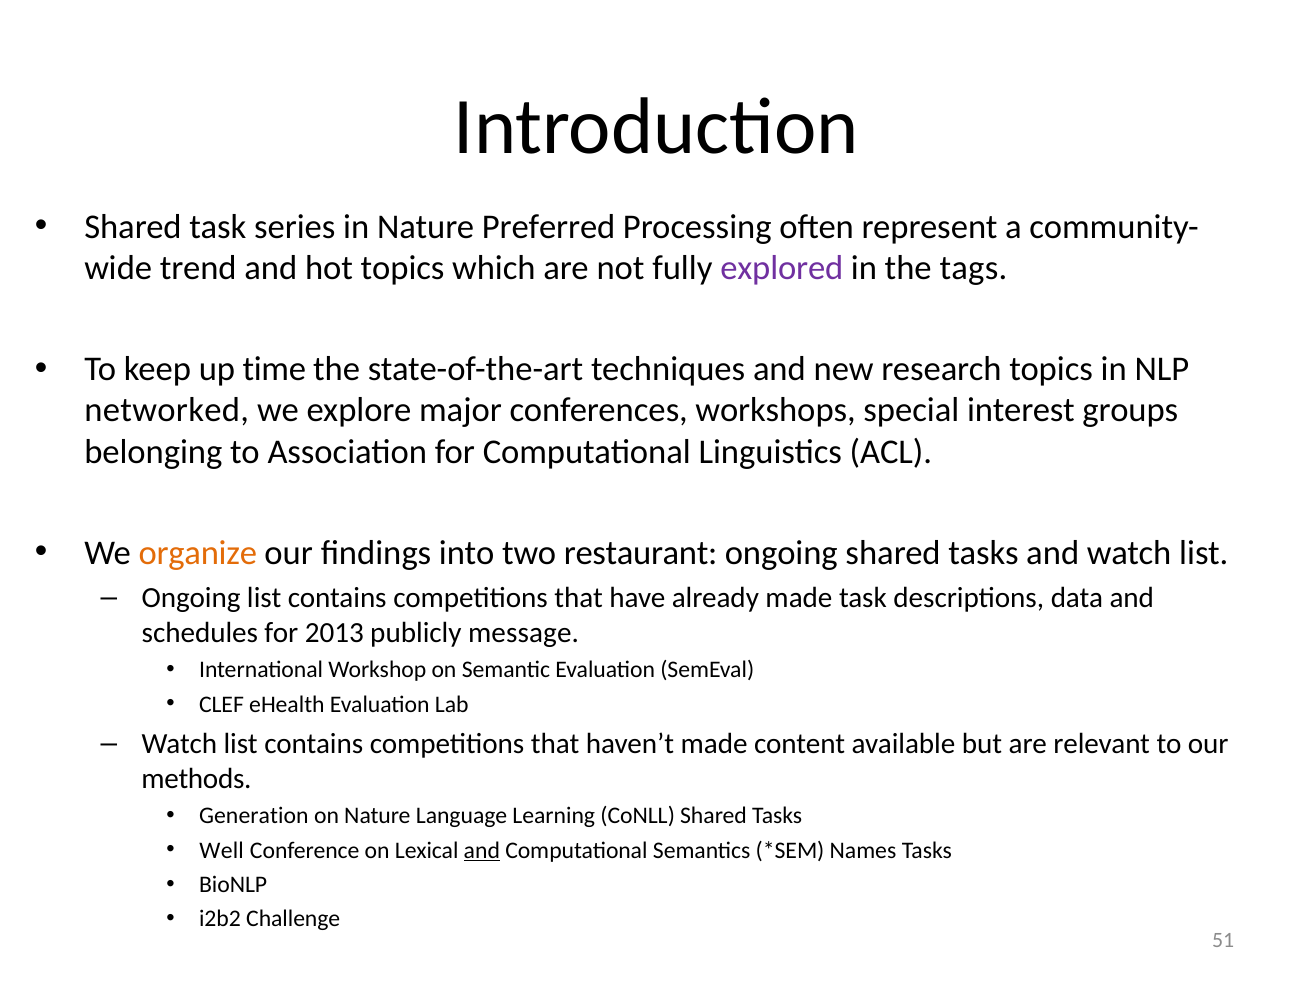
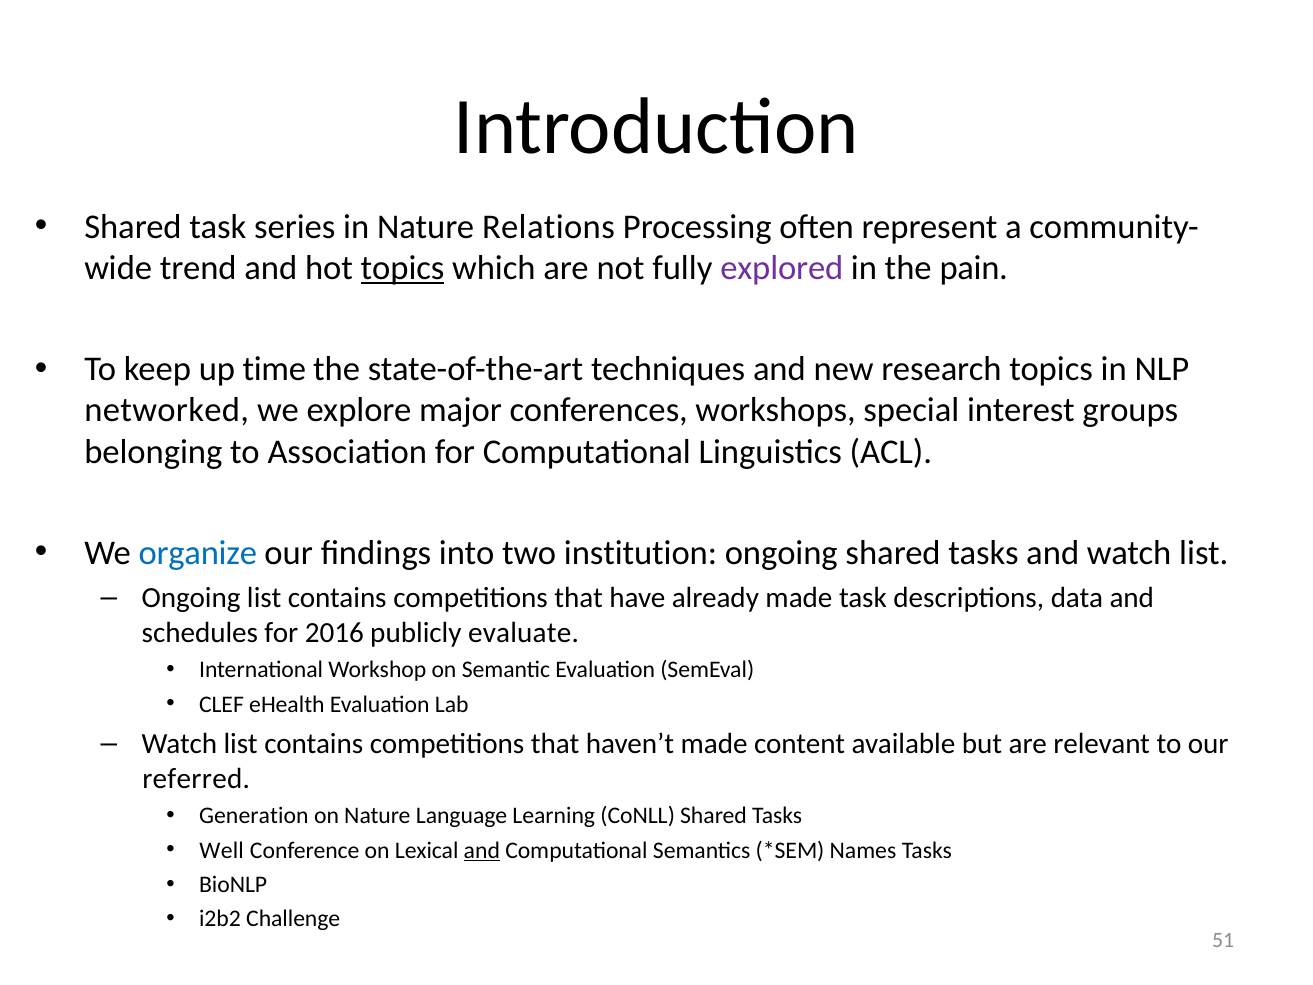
Preferred: Preferred -> Relations
topics at (403, 268) underline: none -> present
tags: tags -> pain
organize colour: orange -> blue
restaurant: restaurant -> institution
2013: 2013 -> 2016
message: message -> evaluate
methods: methods -> referred
